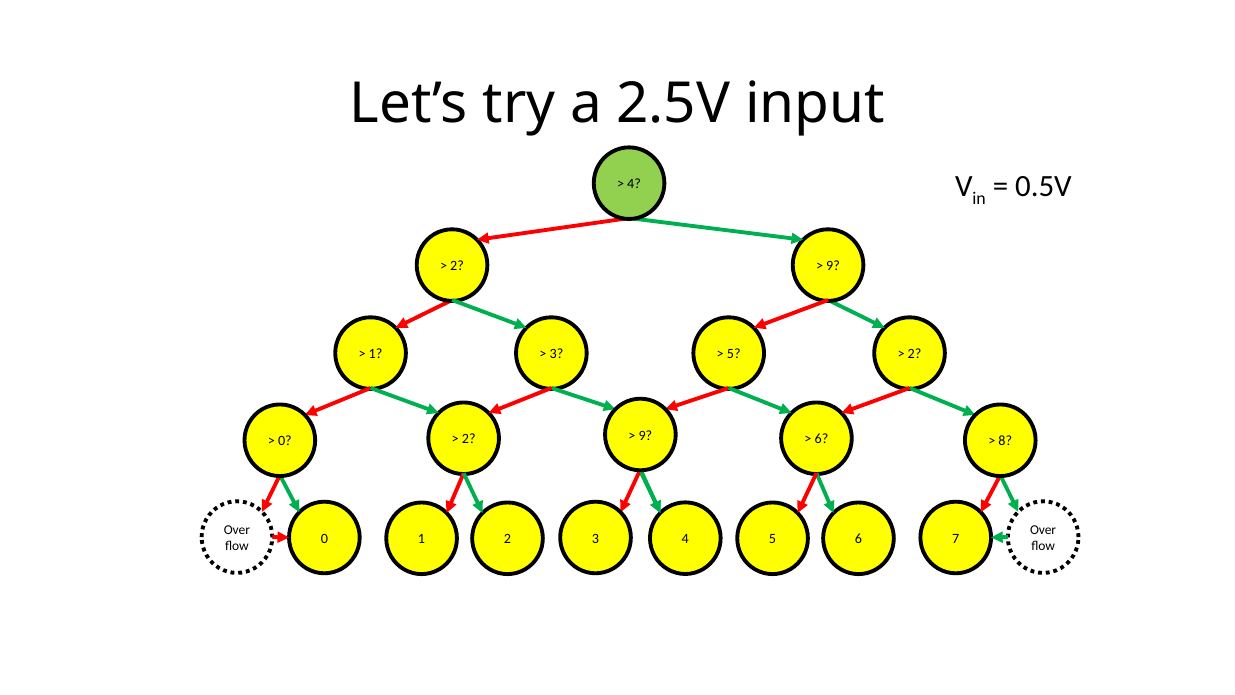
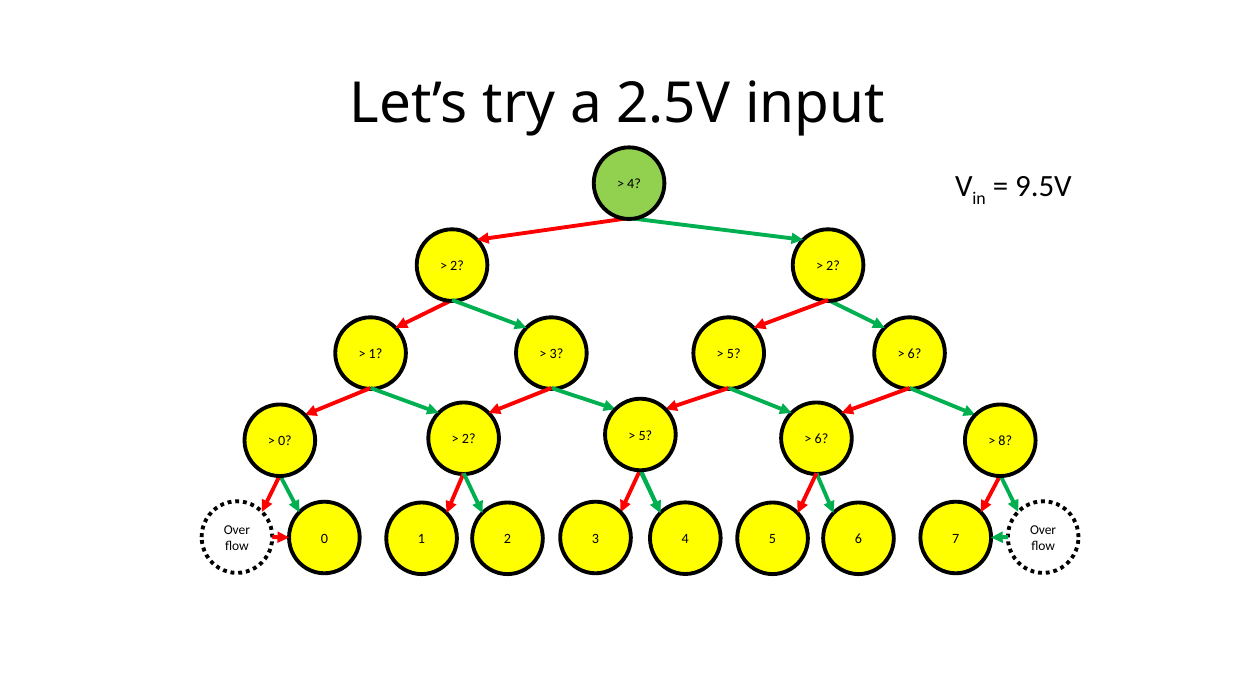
0.5V: 0.5V -> 9.5V
9 at (833, 266): 9 -> 2
2 at (915, 354): 2 -> 6
9 at (645, 435): 9 -> 5
